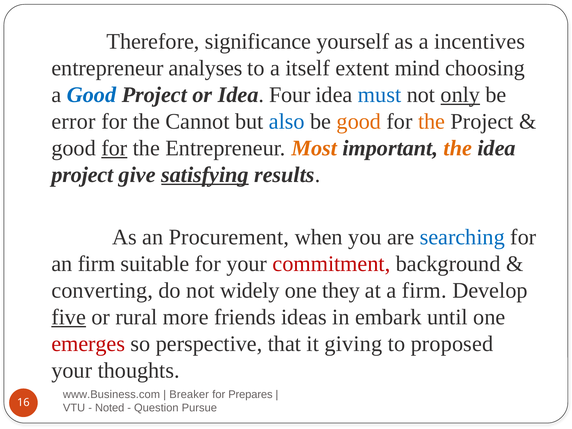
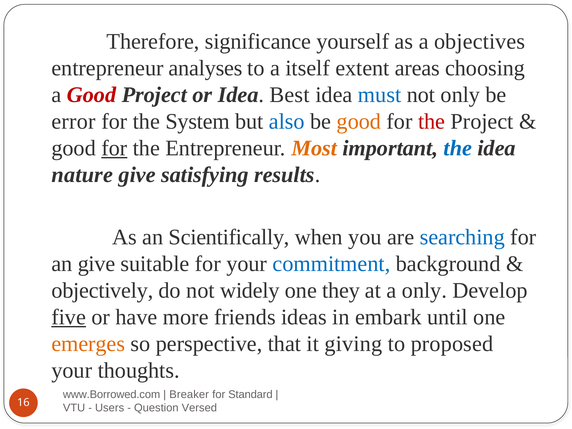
incentives: incentives -> objectives
mind: mind -> areas
Good at (92, 95) colour: blue -> red
Four: Four -> Best
only at (460, 95) underline: present -> none
Cannot: Cannot -> System
the at (432, 121) colour: orange -> red
the at (458, 148) colour: orange -> blue
project at (82, 175): project -> nature
satisfying underline: present -> none
Procurement: Procurement -> Scientifically
an firm: firm -> give
commitment colour: red -> blue
converting: converting -> objectively
a firm: firm -> only
rural: rural -> have
emerges colour: red -> orange
www.Business.com: www.Business.com -> www.Borrowed.com
Prepares: Prepares -> Standard
Noted: Noted -> Users
Pursue: Pursue -> Versed
